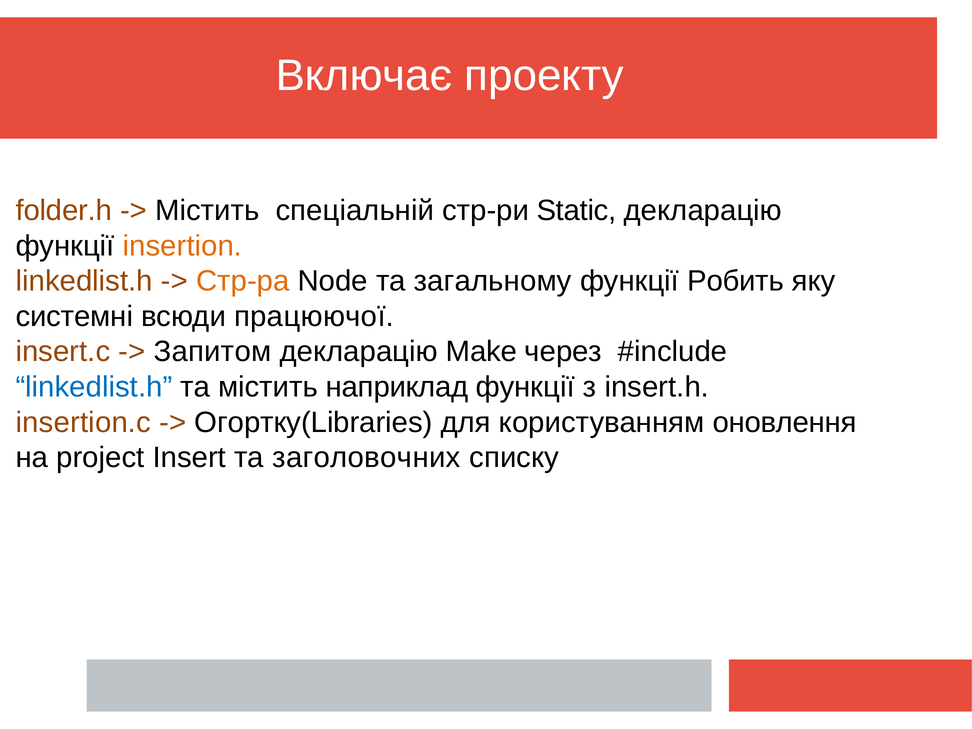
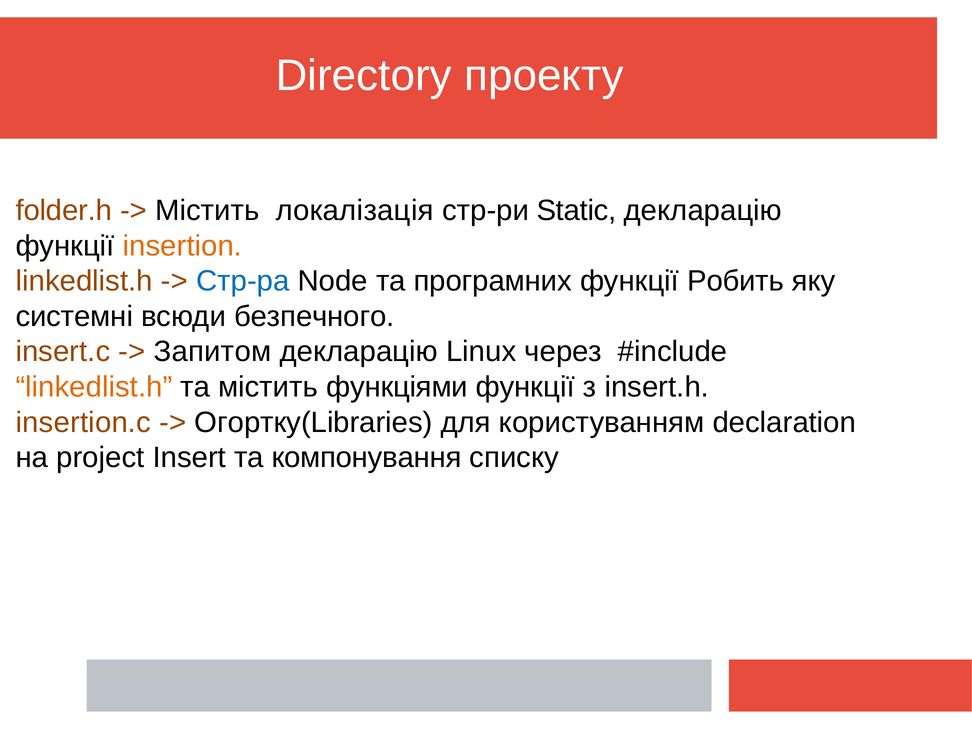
Включає: Включає -> Directory
спецiальнiй: спецiальнiй -> локалізація
Стр-ра colour: orange -> blue
загальному: загальному -> програмних
працюючої: працюючої -> безпечного
Make: Make -> Linux
linkedlist.h at (94, 387) colour: blue -> orange
наприклад: наприклад -> функціями
оновлення: оновлення -> declaration
заголовочних: заголовочних -> компонування
